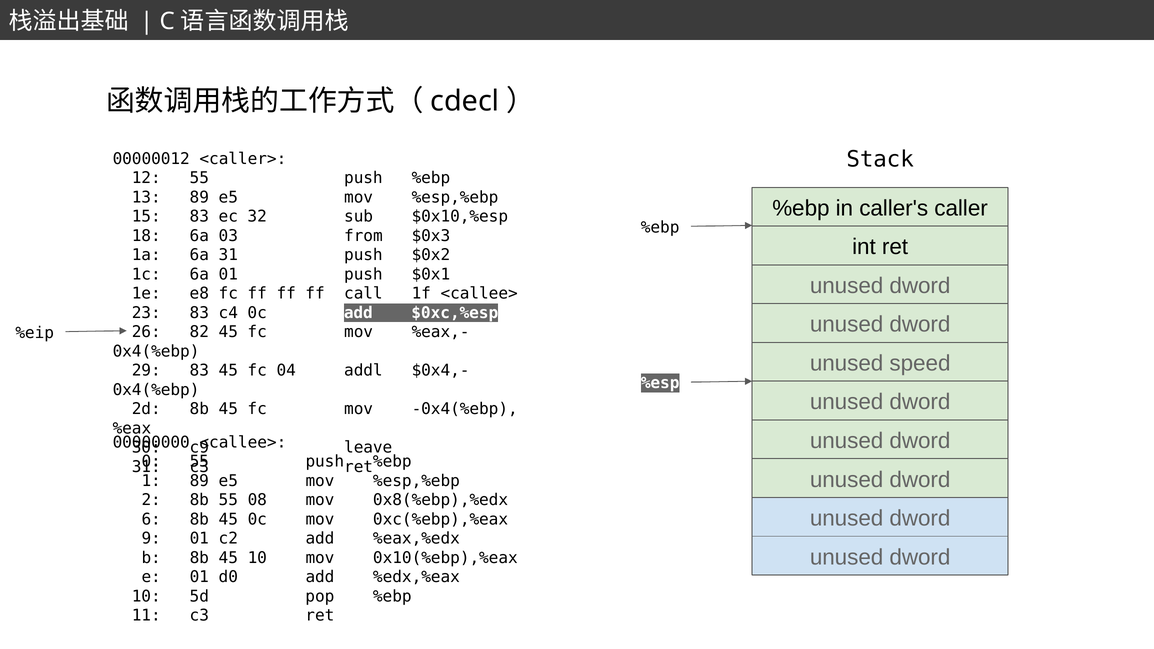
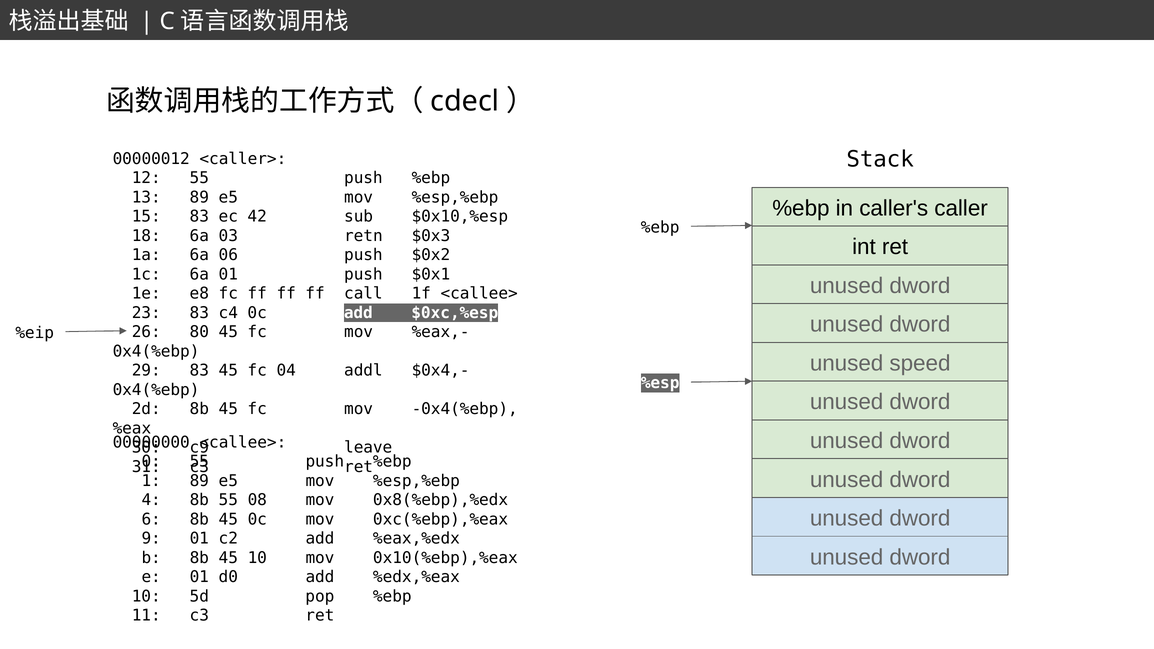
32: 32 -> 42
from: from -> retn
6a 31: 31 -> 06
82: 82 -> 80
2: 2 -> 4
